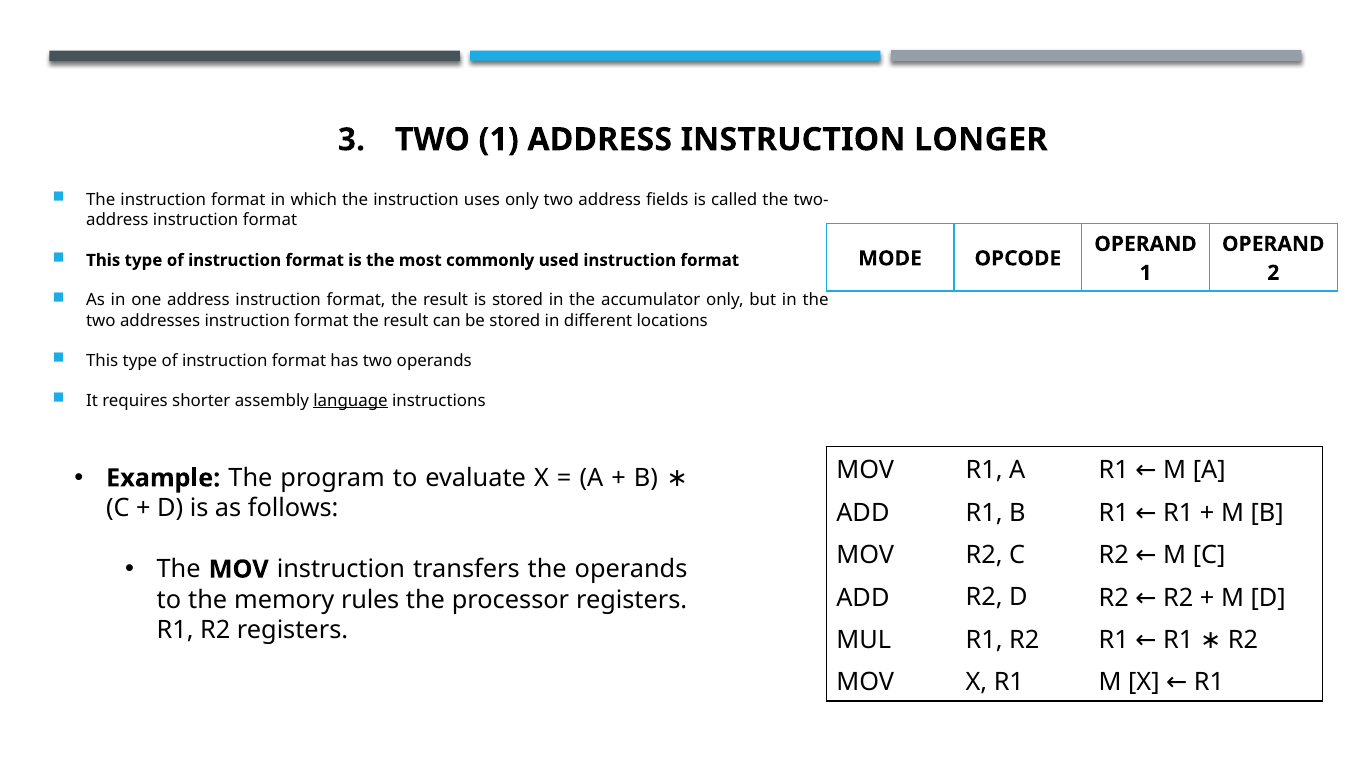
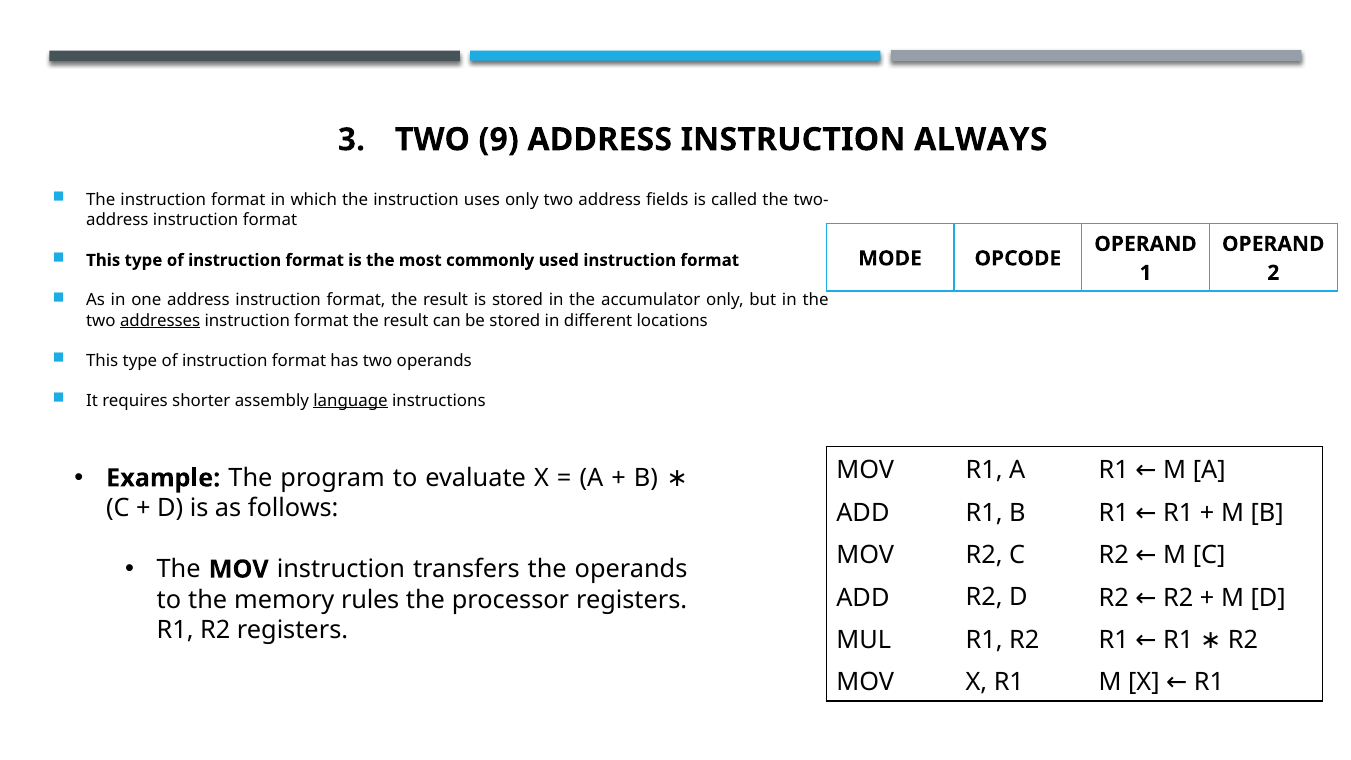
TWO 1: 1 -> 9
LONGER: LONGER -> ALWAYS
addresses underline: none -> present
